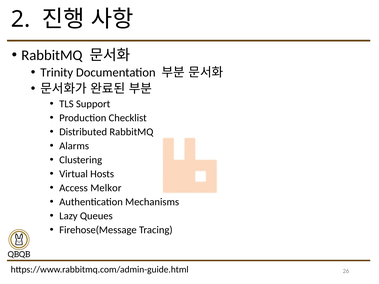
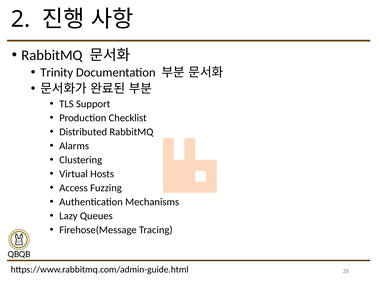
Melkor: Melkor -> Fuzzing
